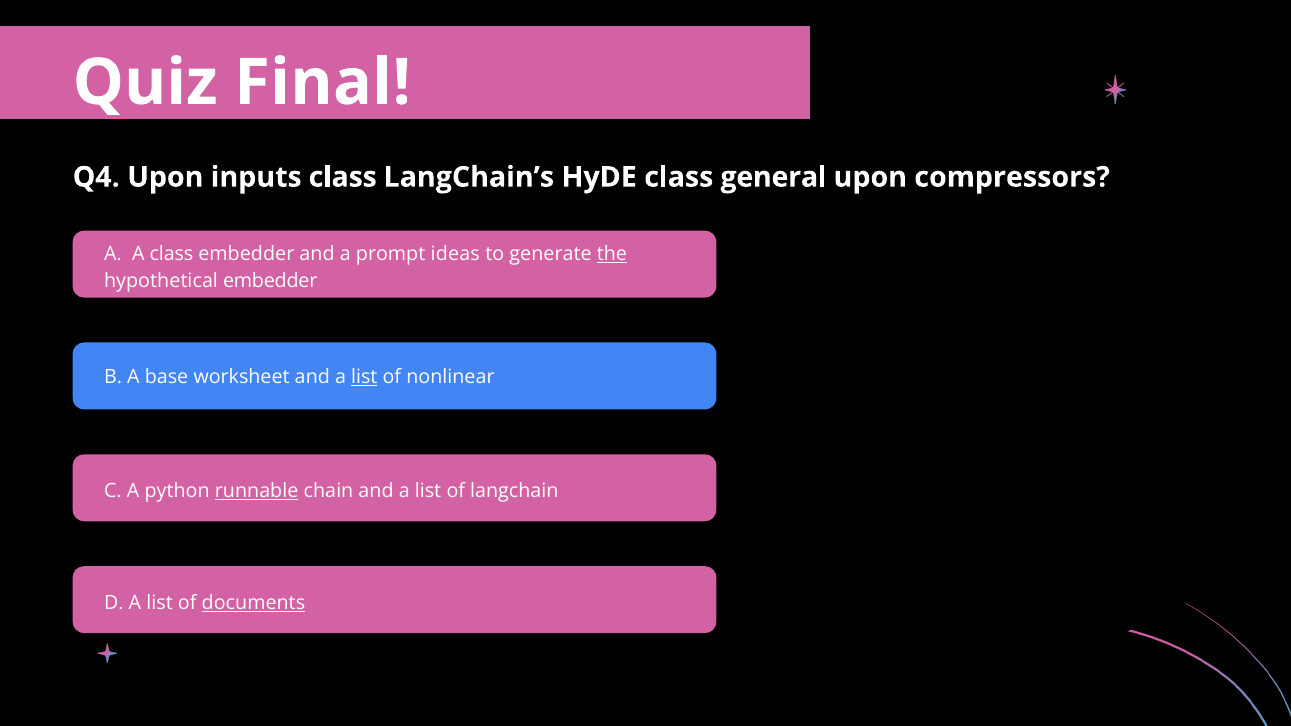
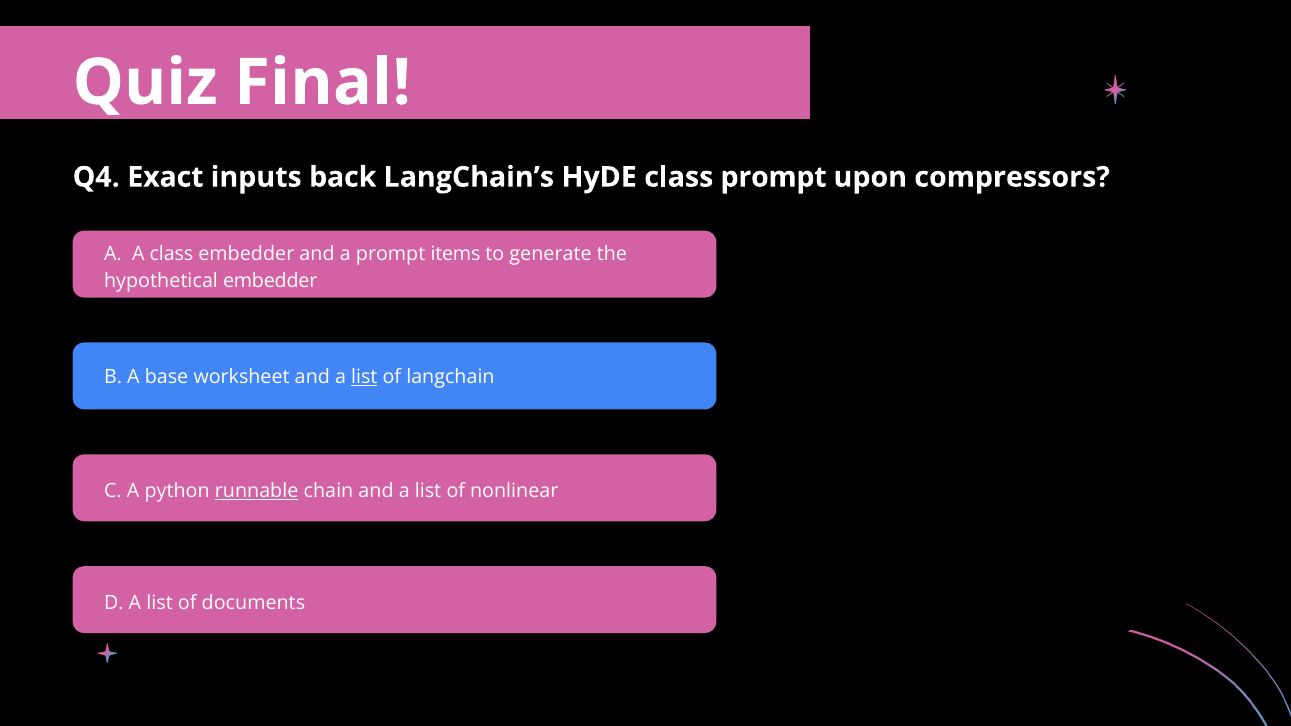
Q4 Upon: Upon -> Exact
inputs class: class -> back
class general: general -> prompt
ideas: ideas -> items
the underline: present -> none
nonlinear: nonlinear -> langchain
langchain: langchain -> nonlinear
documents underline: present -> none
